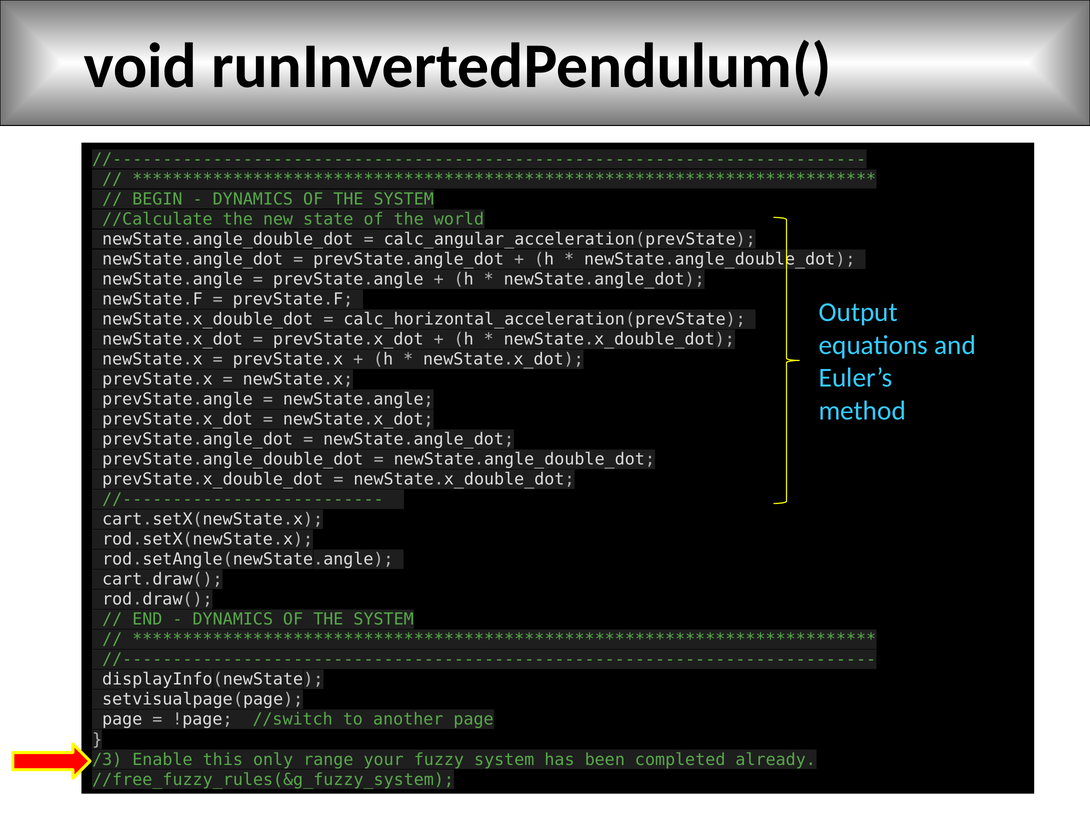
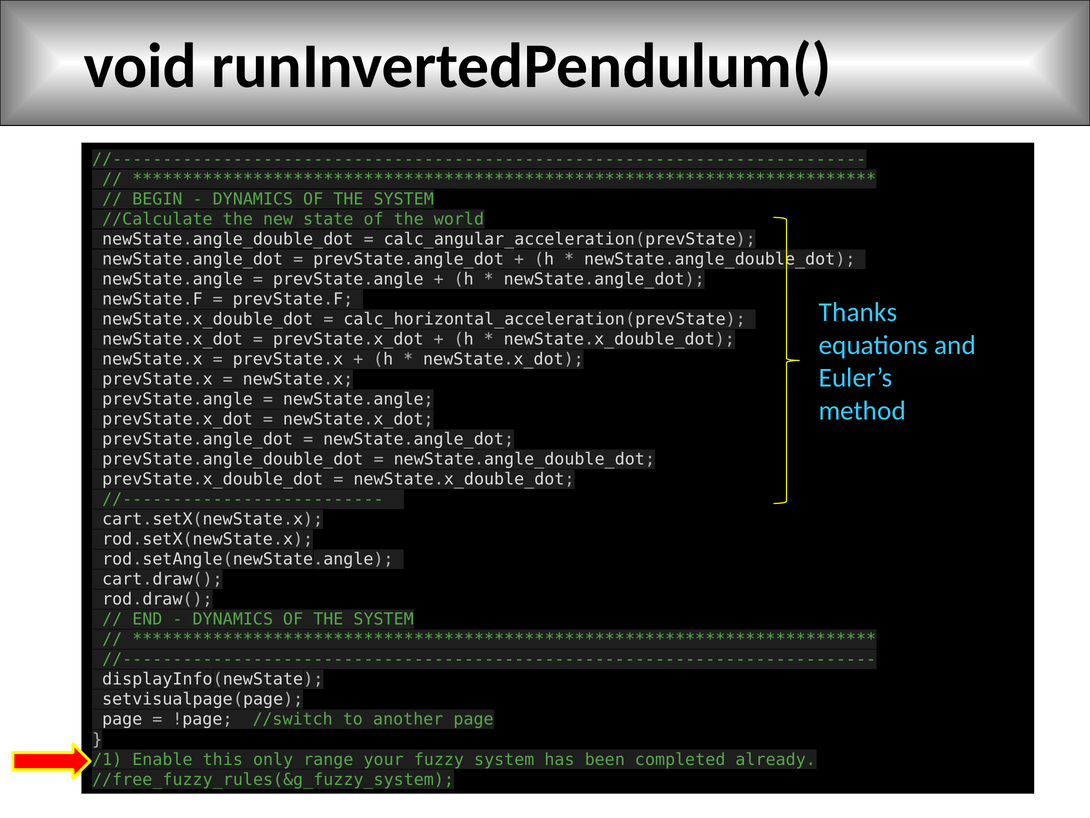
Output: Output -> Thanks
/3: /3 -> /1
